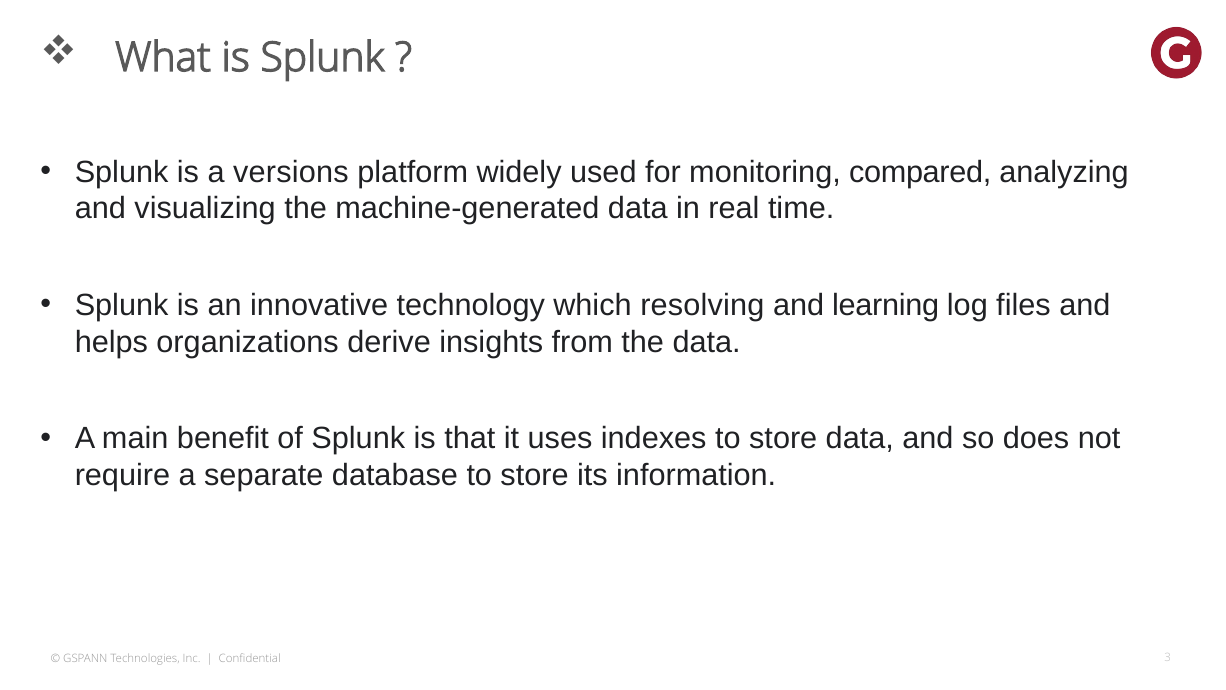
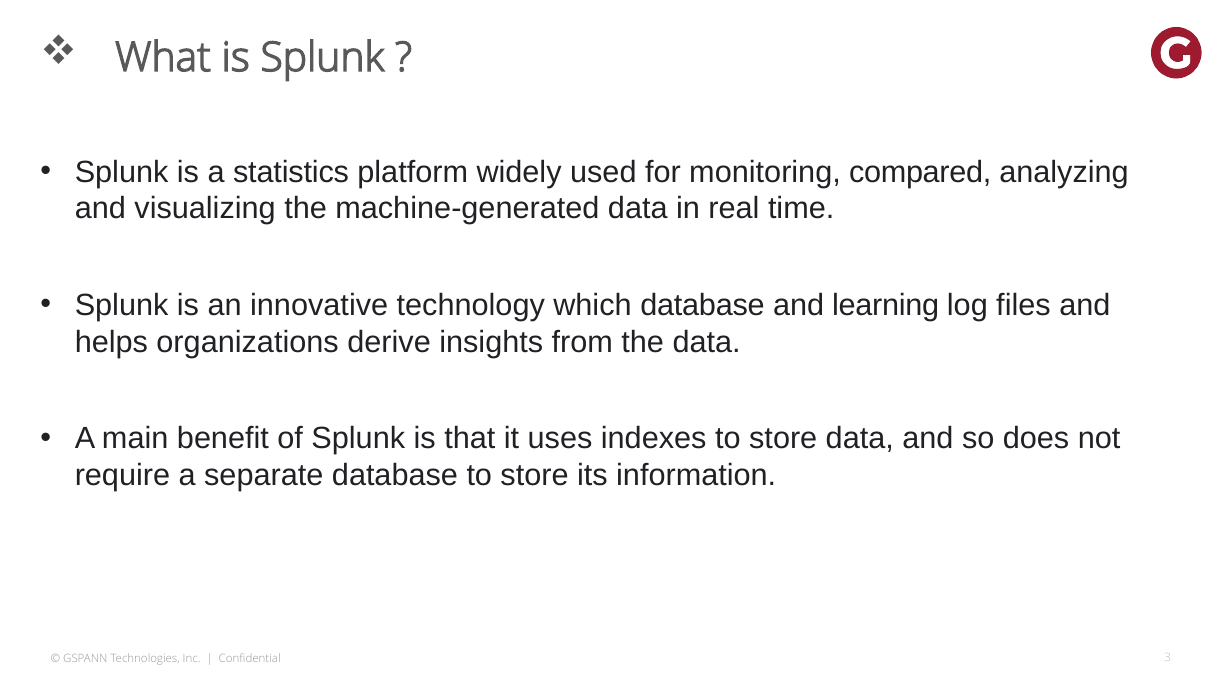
versions: versions -> statistics
which resolving: resolving -> database
